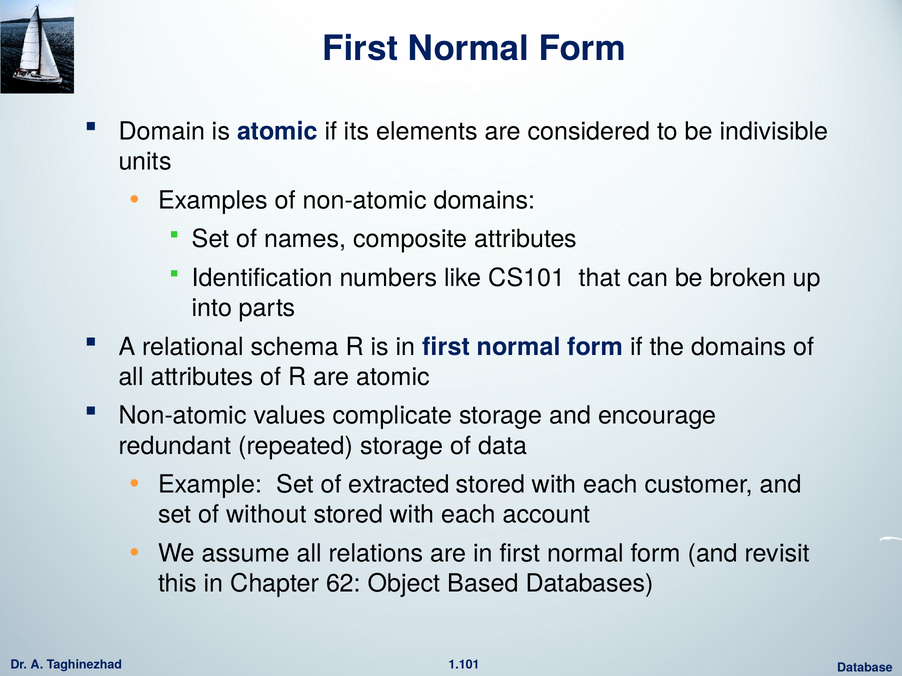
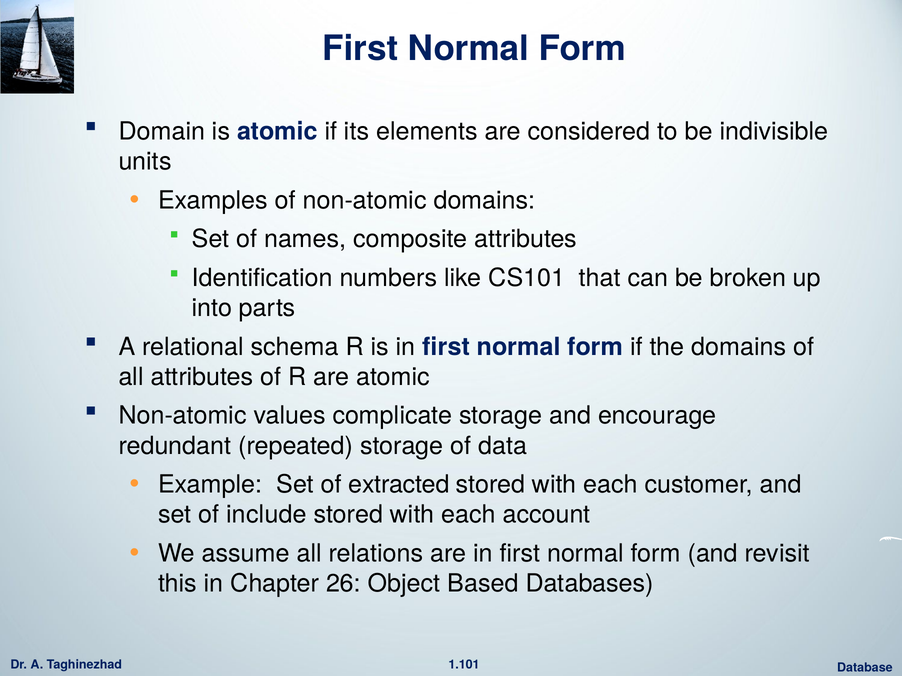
without: without -> include
62: 62 -> 26
